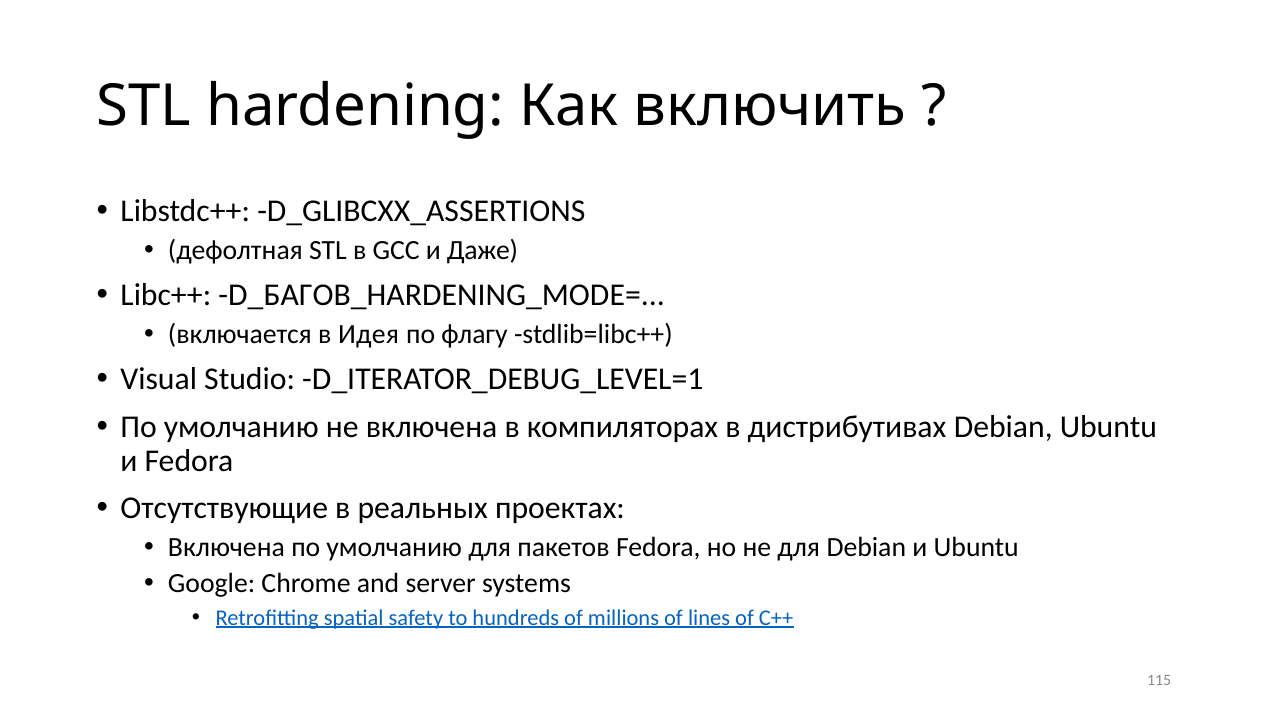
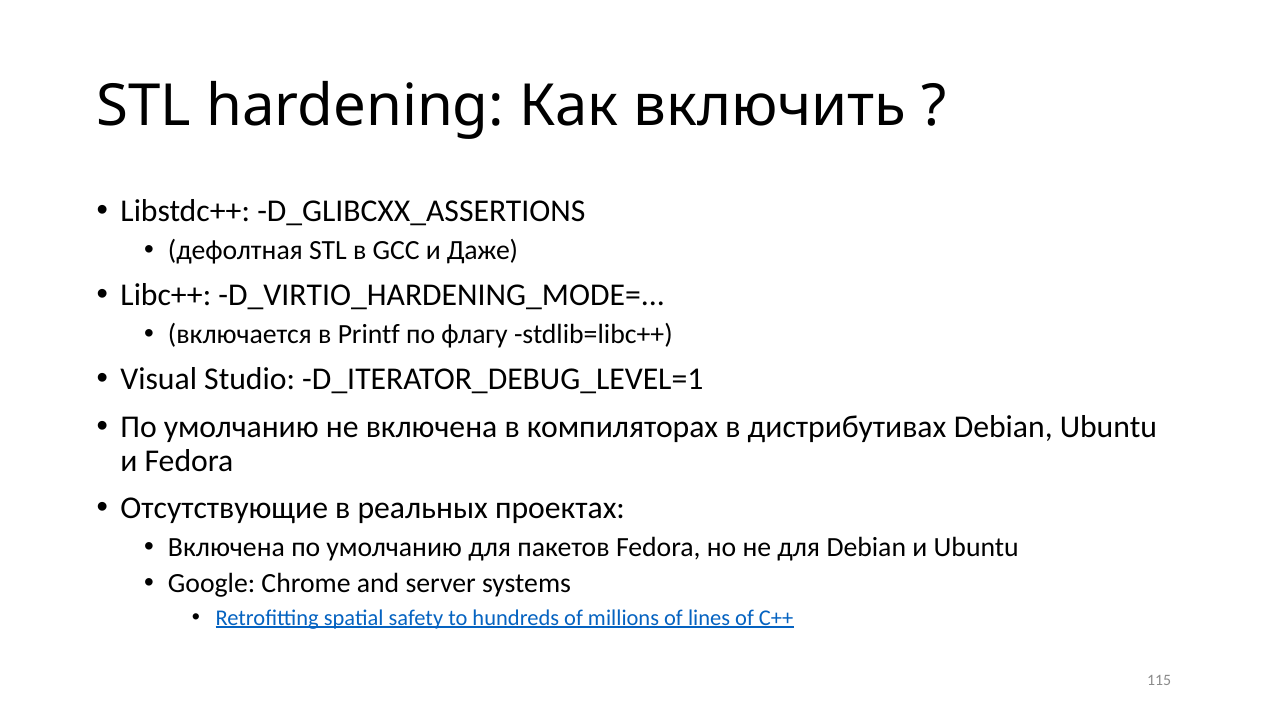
D_БАГОВ_HARDENING_MODE=: D_БАГОВ_HARDENING_MODE= -> D_VIRTIO_HARDENING_MODE=
Идея: Идея -> Printf
